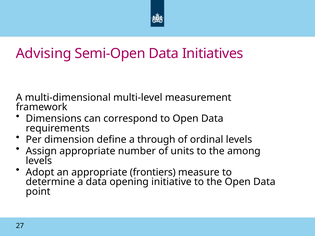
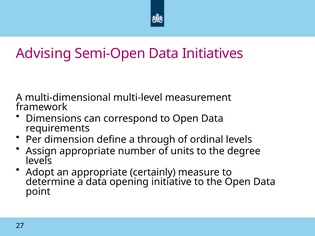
among: among -> degree
frontiers: frontiers -> certainly
